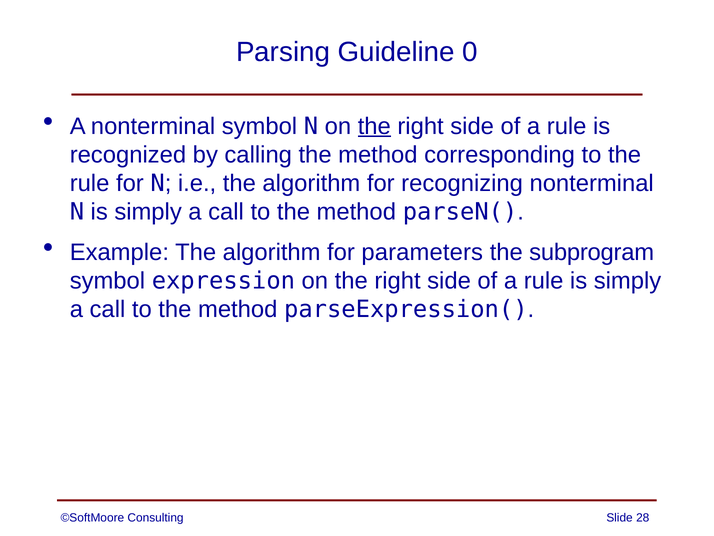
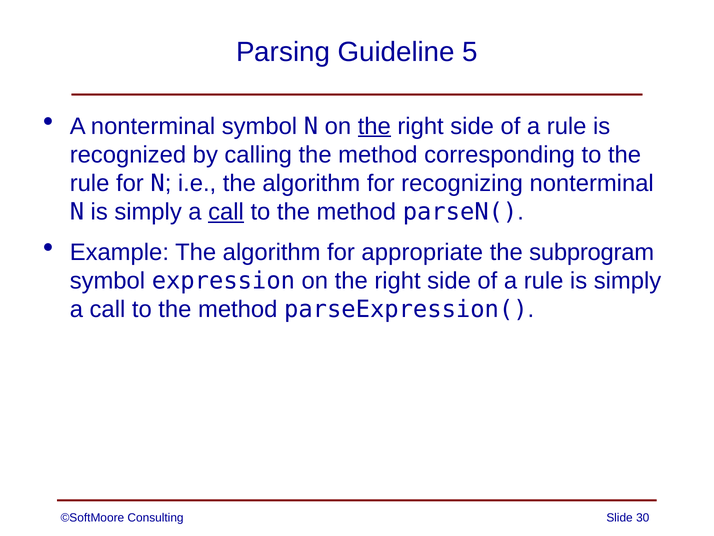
0: 0 -> 5
call at (226, 212) underline: none -> present
parameters: parameters -> appropriate
28: 28 -> 30
